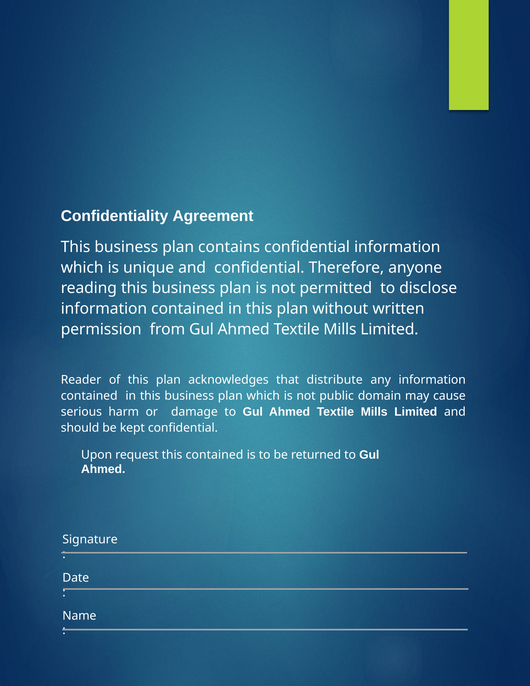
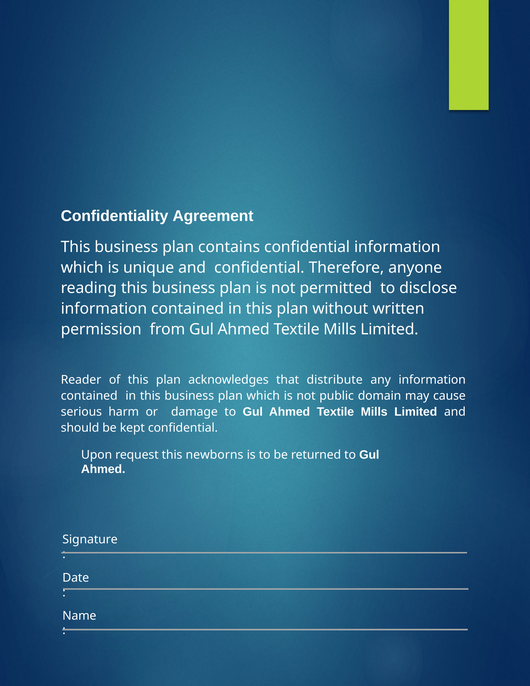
this contained: contained -> newborns
